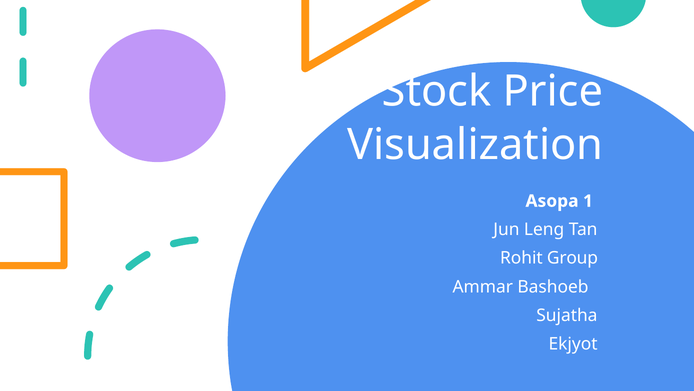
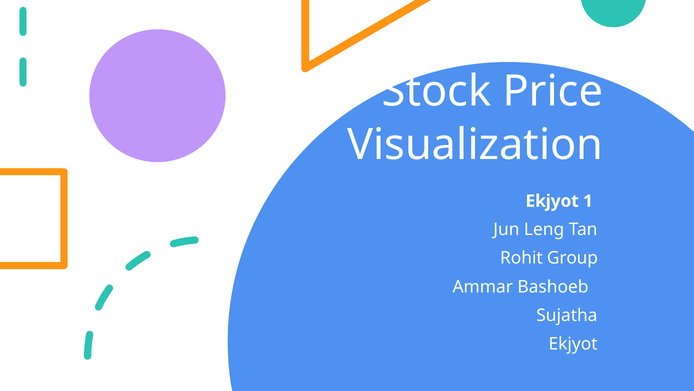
Asopa at (552, 201): Asopa -> Ekjyot
